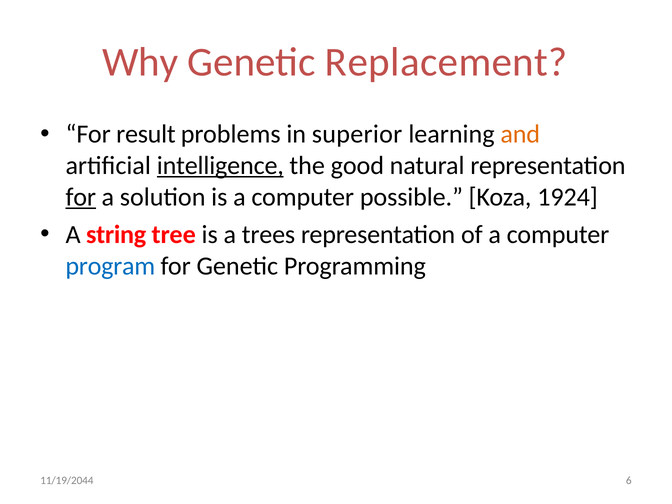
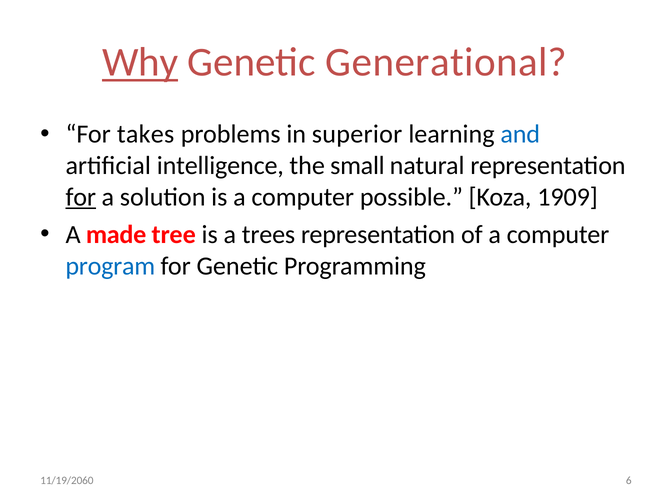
Why underline: none -> present
Replacement: Replacement -> Generational
result: result -> takes
and colour: orange -> blue
intelligence underline: present -> none
good: good -> small
1924: 1924 -> 1909
string: string -> made
11/19/2044: 11/19/2044 -> 11/19/2060
